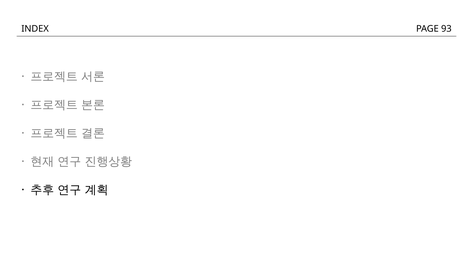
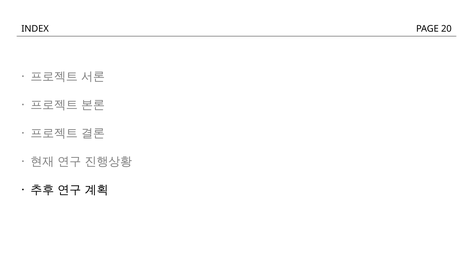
93: 93 -> 20
